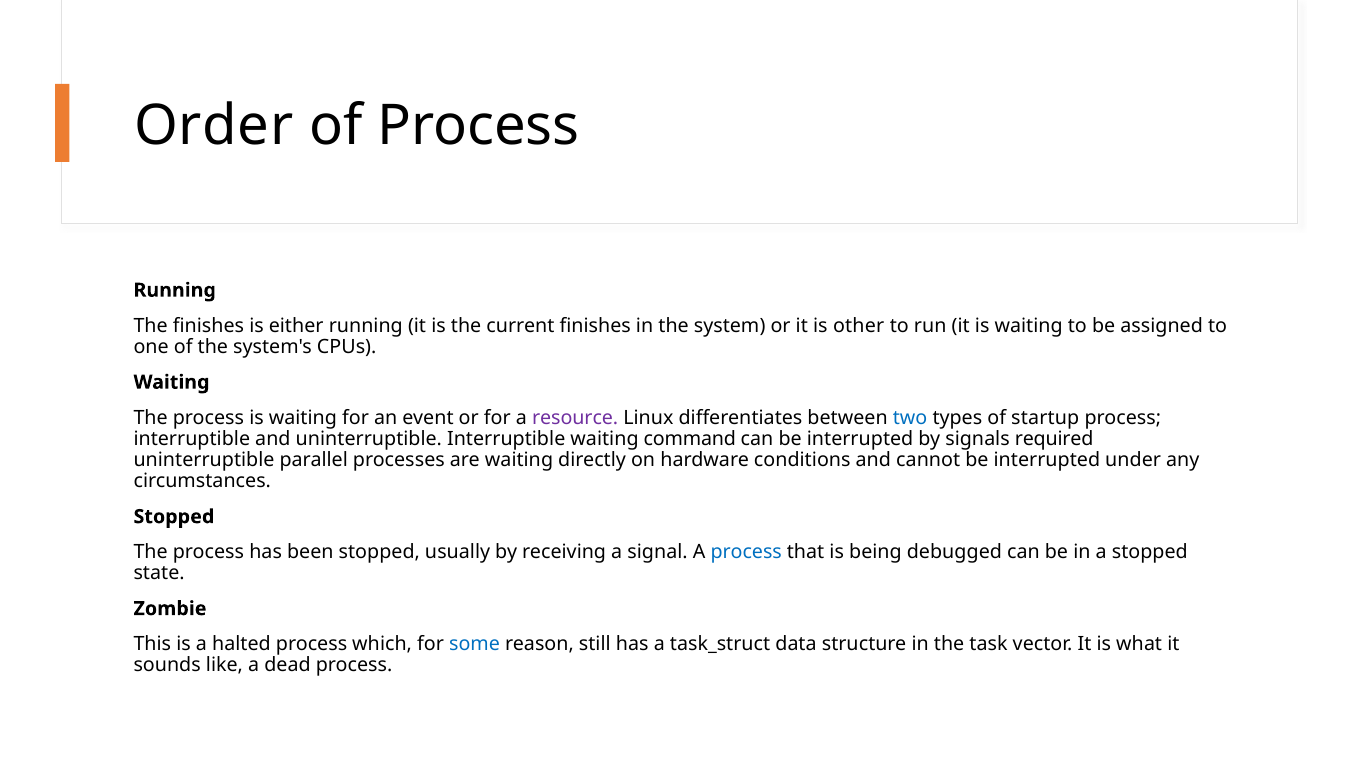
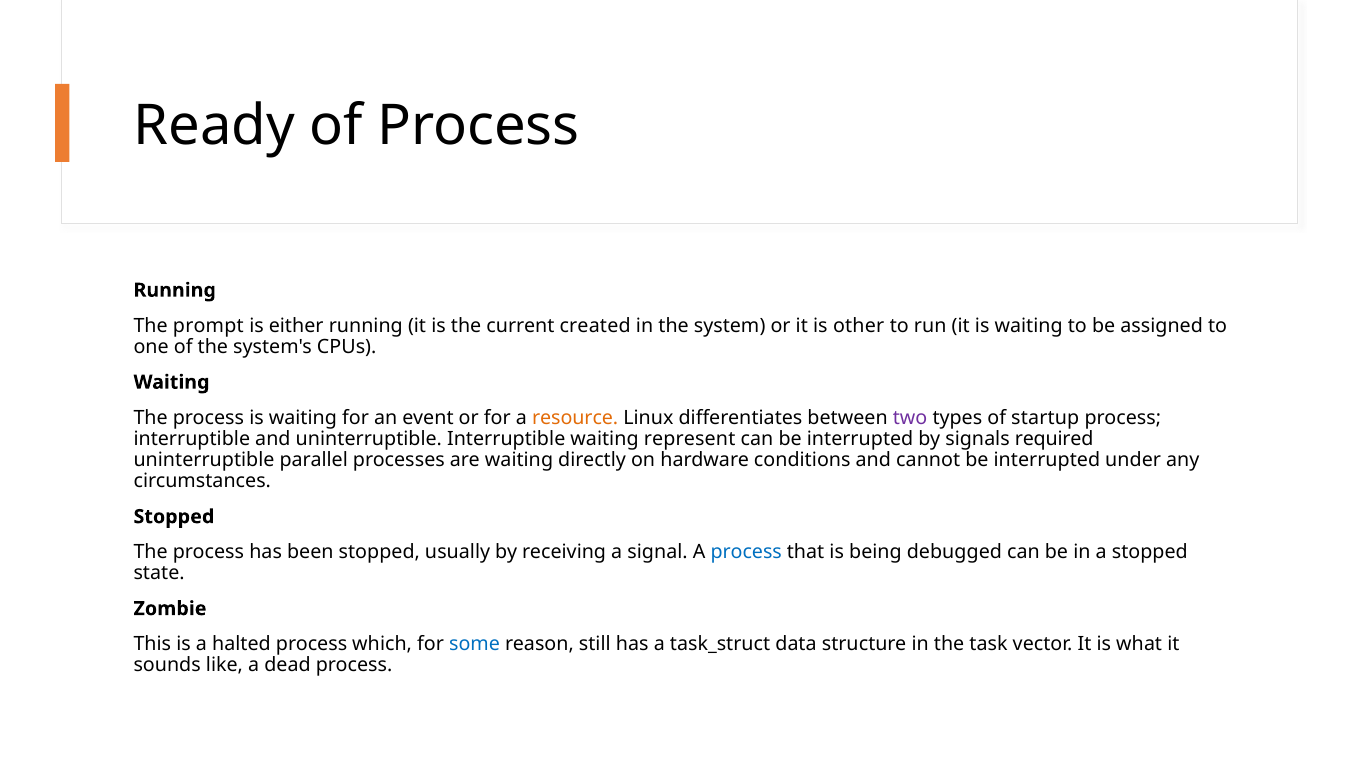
Order: Order -> Ready
The finishes: finishes -> prompt
current finishes: finishes -> created
resource colour: purple -> orange
two colour: blue -> purple
command: command -> represent
